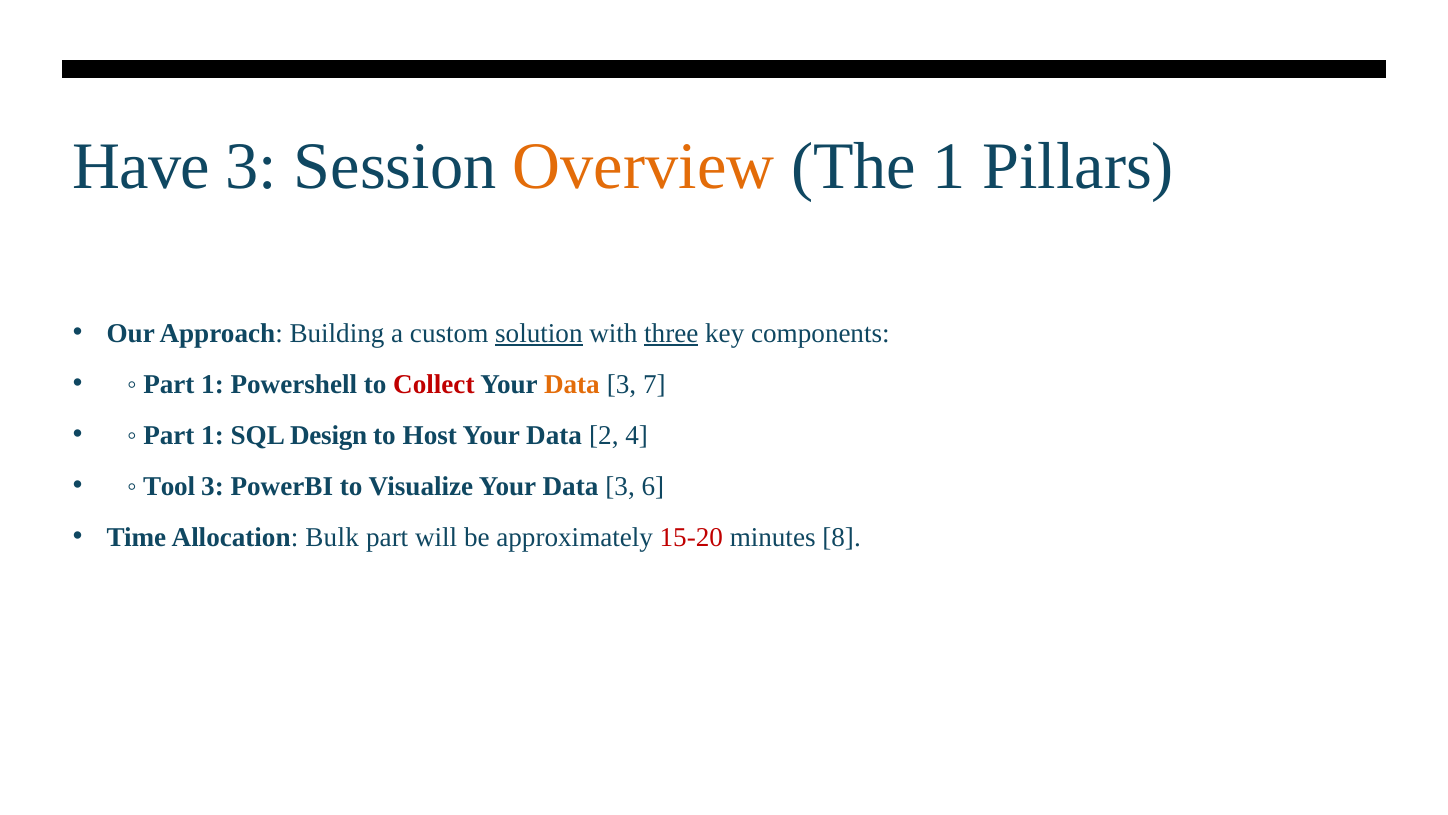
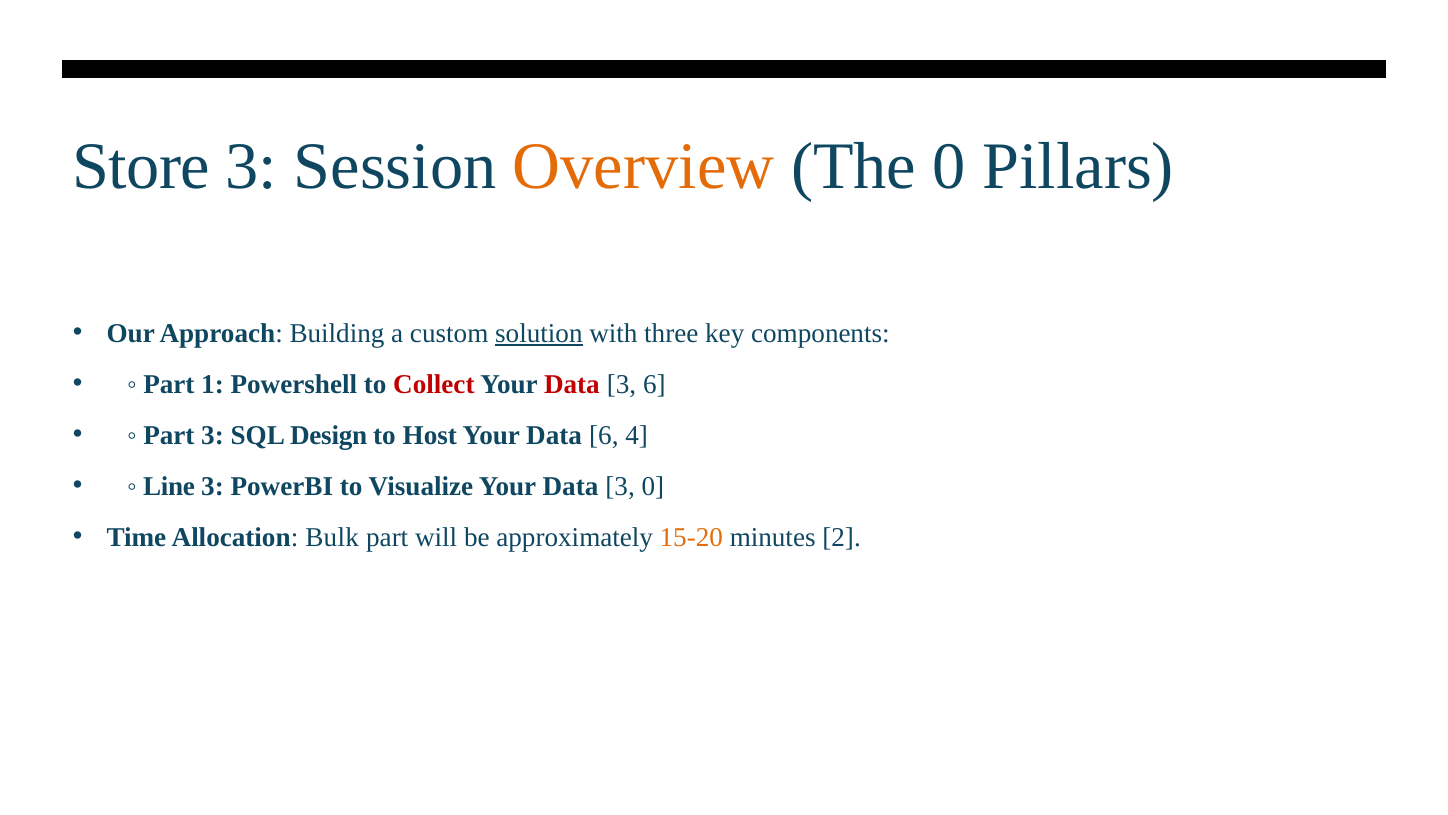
Have: Have -> Store
The 1: 1 -> 0
three underline: present -> none
Data at (572, 384) colour: orange -> red
3 7: 7 -> 6
1 at (213, 435): 1 -> 3
Data 2: 2 -> 6
Tool: Tool -> Line
3 6: 6 -> 0
15-20 colour: red -> orange
8: 8 -> 2
